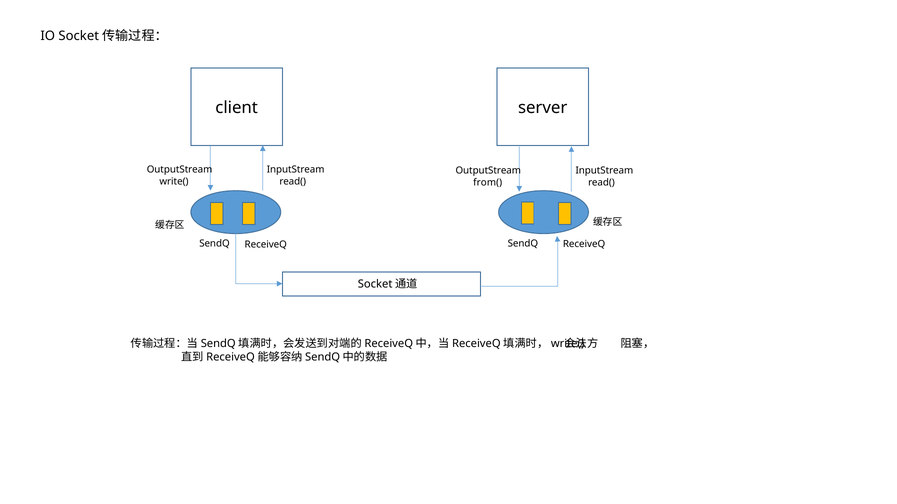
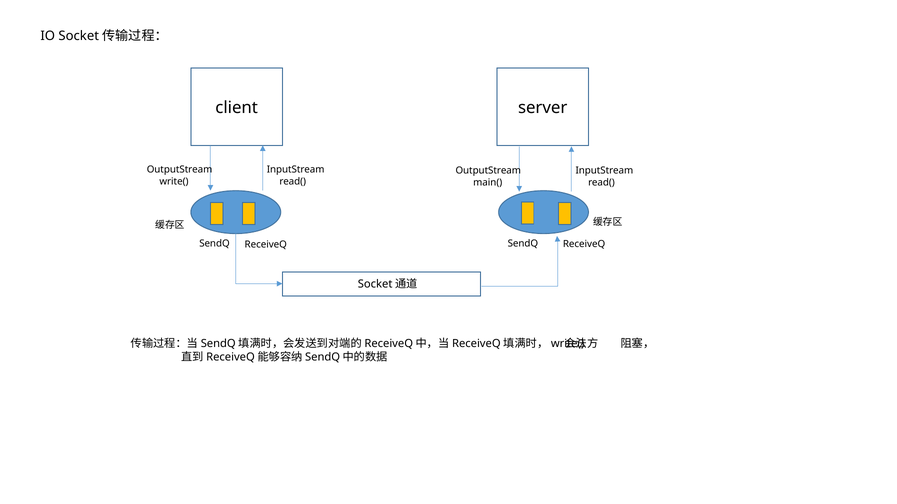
from(: from( -> main(
